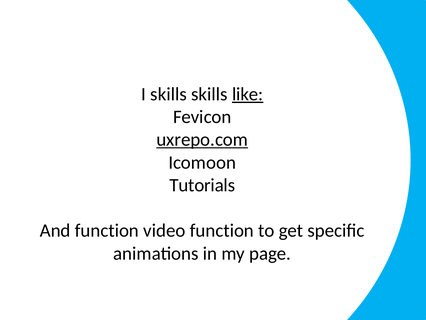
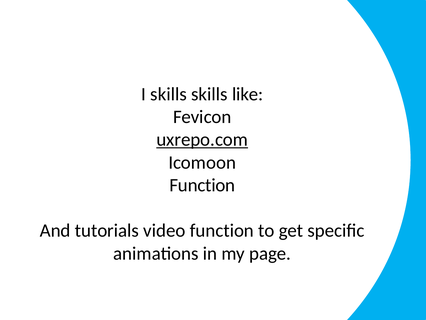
like underline: present -> none
Tutorials at (202, 185): Tutorials -> Function
And function: function -> tutorials
